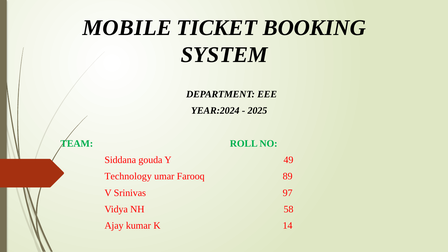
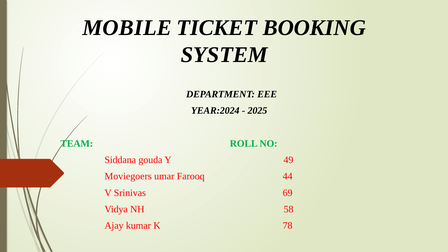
Technology: Technology -> Moviegoers
89: 89 -> 44
97: 97 -> 69
14: 14 -> 78
